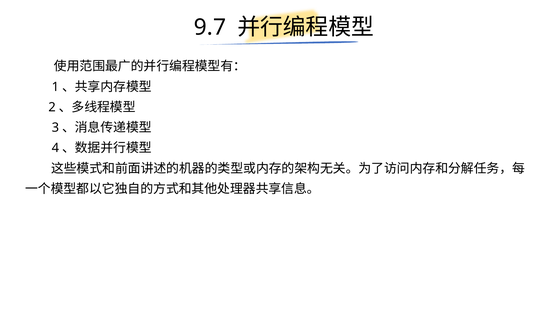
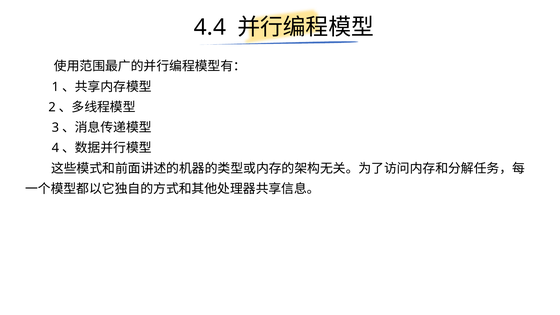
9.7: 9.7 -> 4.4
